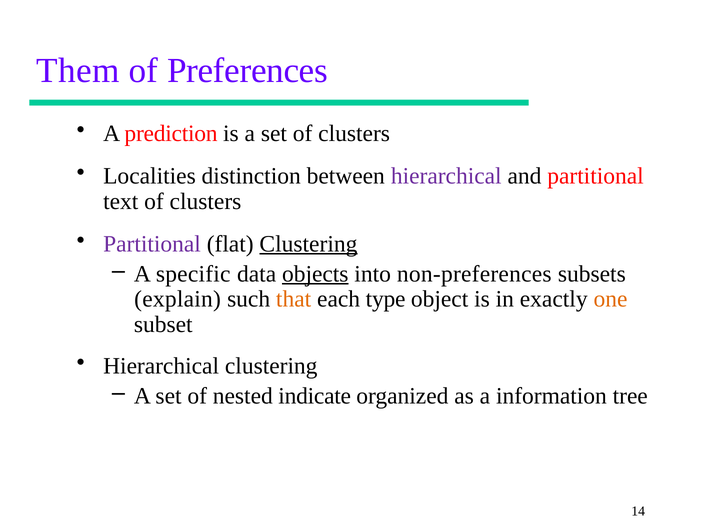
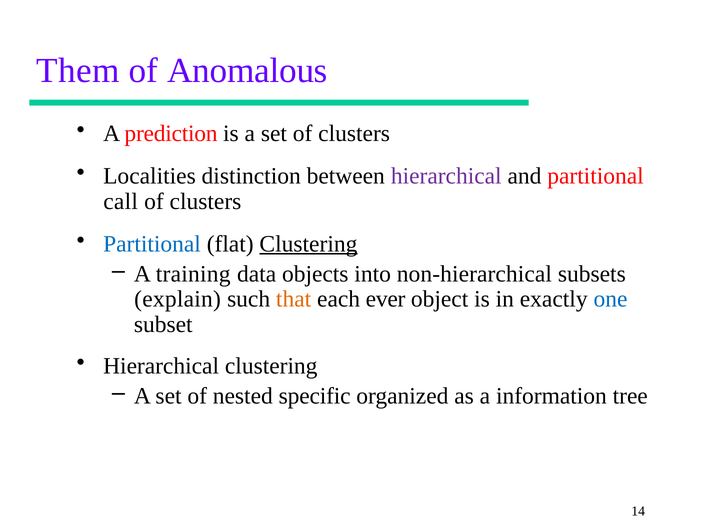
Preferences: Preferences -> Anomalous
text: text -> call
Partitional at (152, 244) colour: purple -> blue
specific: specific -> training
objects underline: present -> none
non-preferences: non-preferences -> non-hierarchical
type: type -> ever
one colour: orange -> blue
indicate: indicate -> specific
